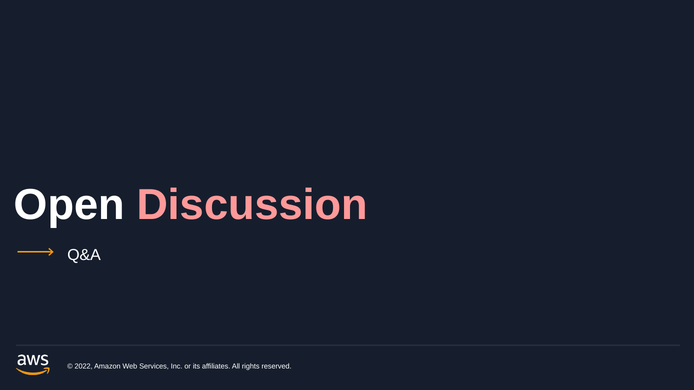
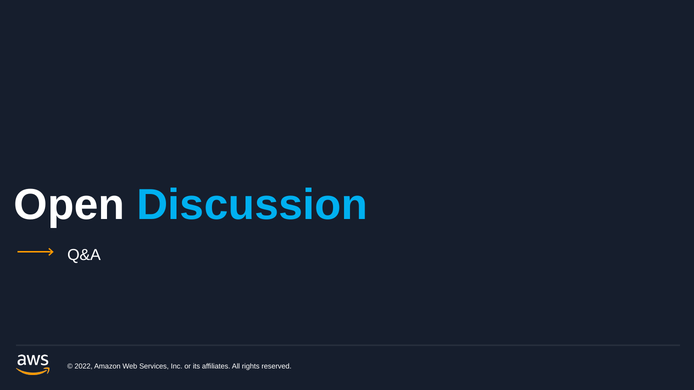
Discussion colour: pink -> light blue
